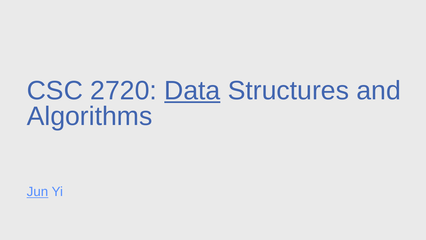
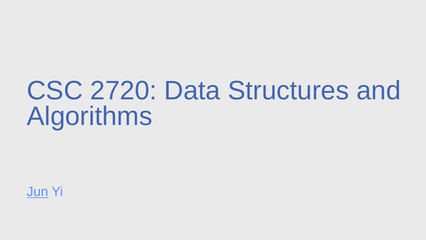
Data underline: present -> none
